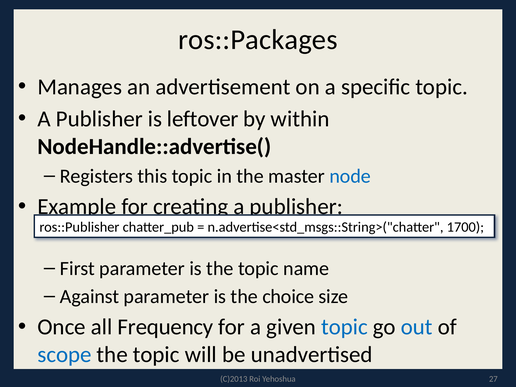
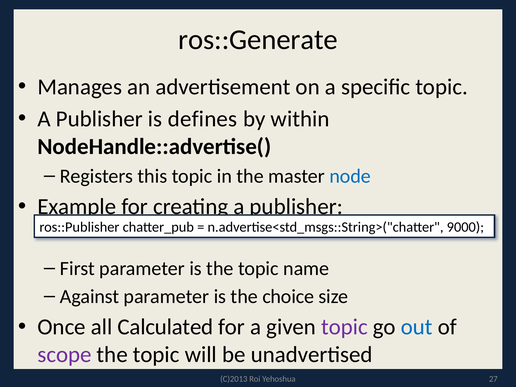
ros::Packages: ros::Packages -> ros::Generate
leftover: leftover -> defines
1700: 1700 -> 9000
Frequency: Frequency -> Calculated
topic at (344, 327) colour: blue -> purple
scope colour: blue -> purple
